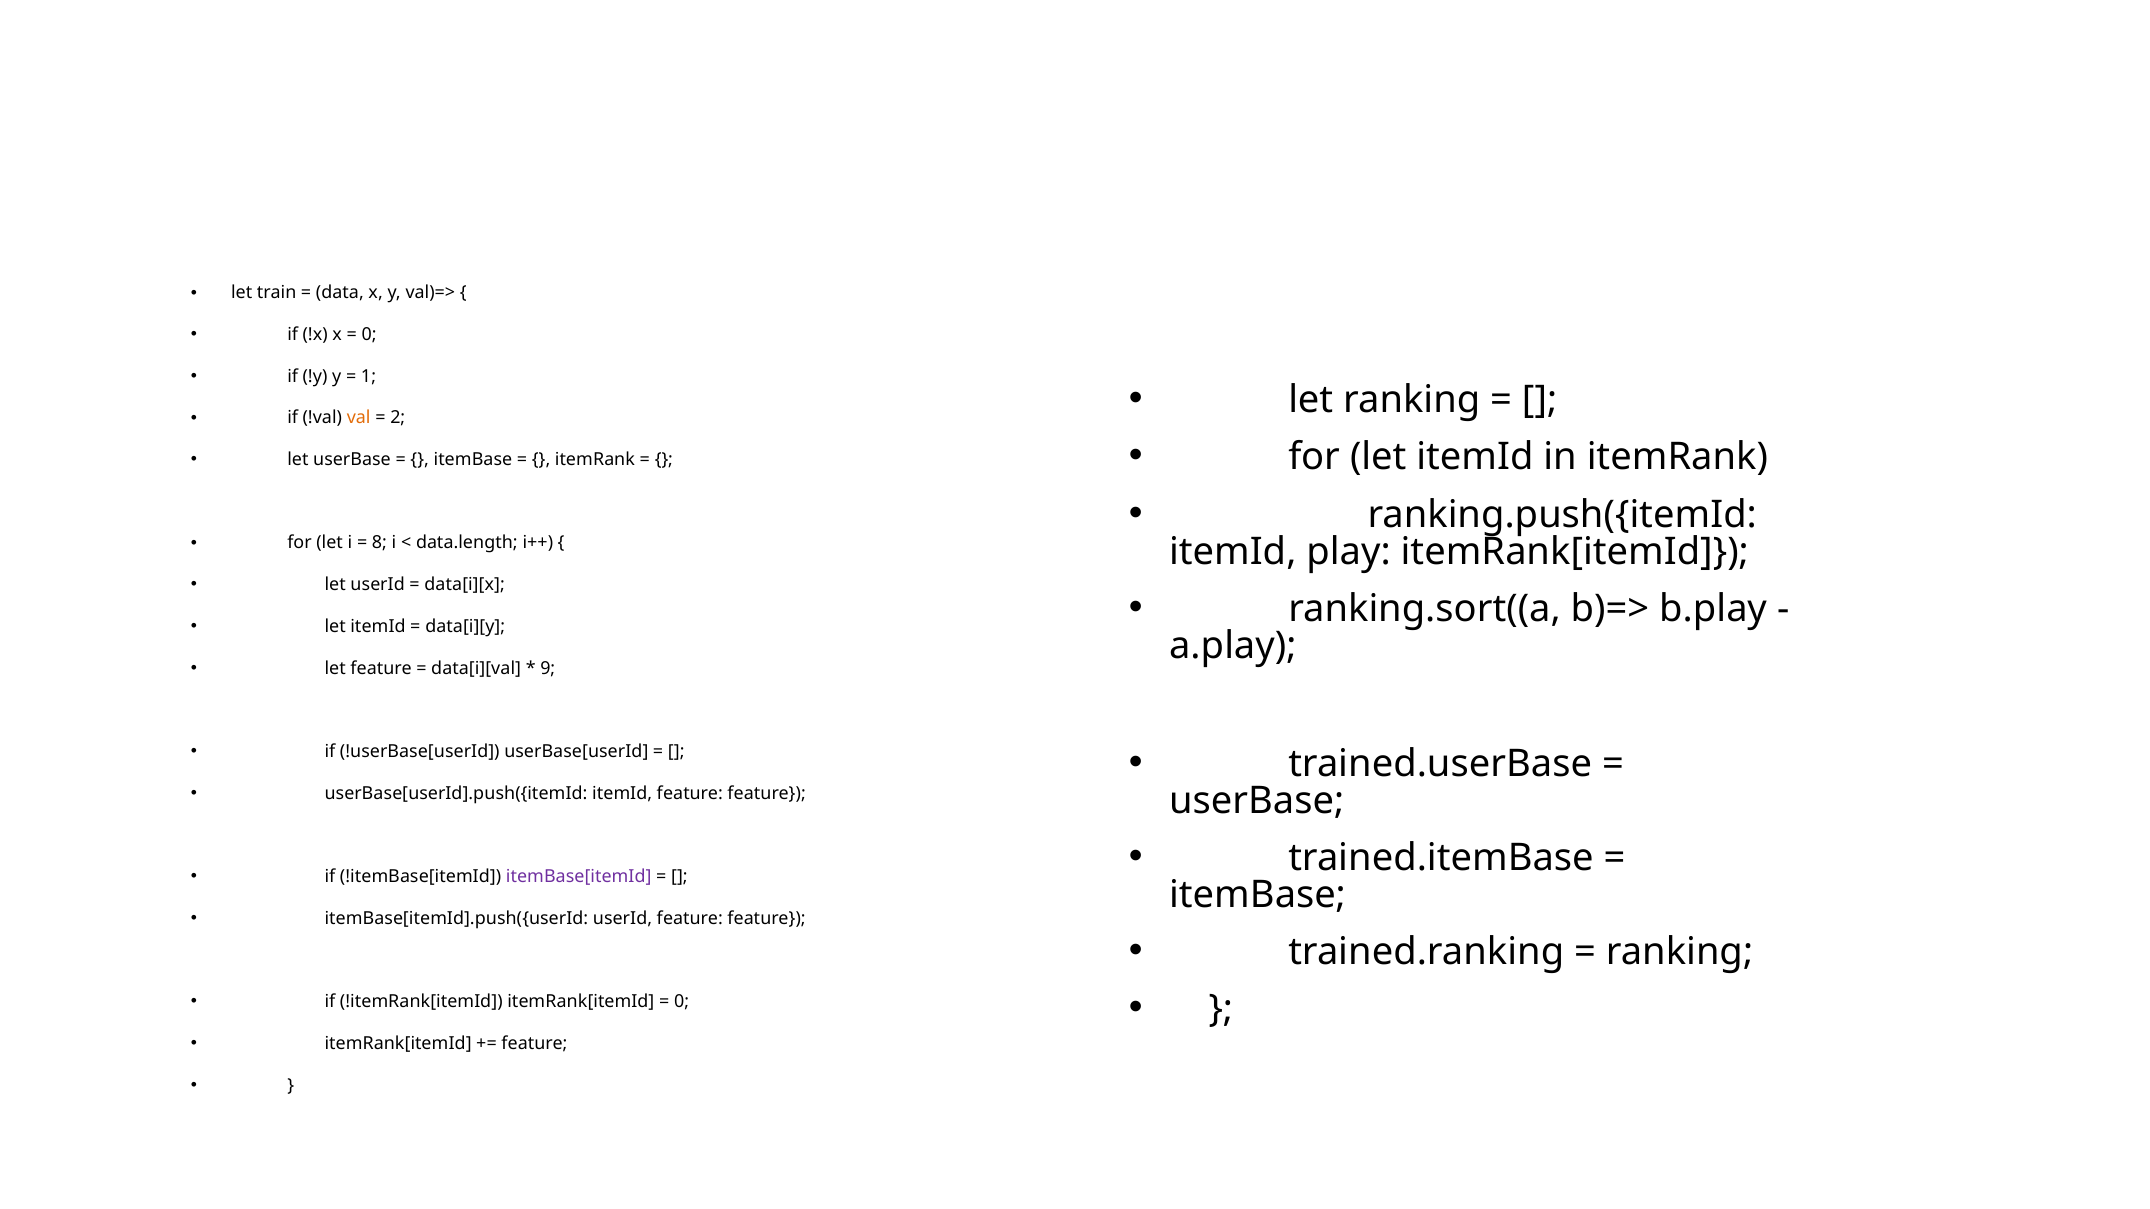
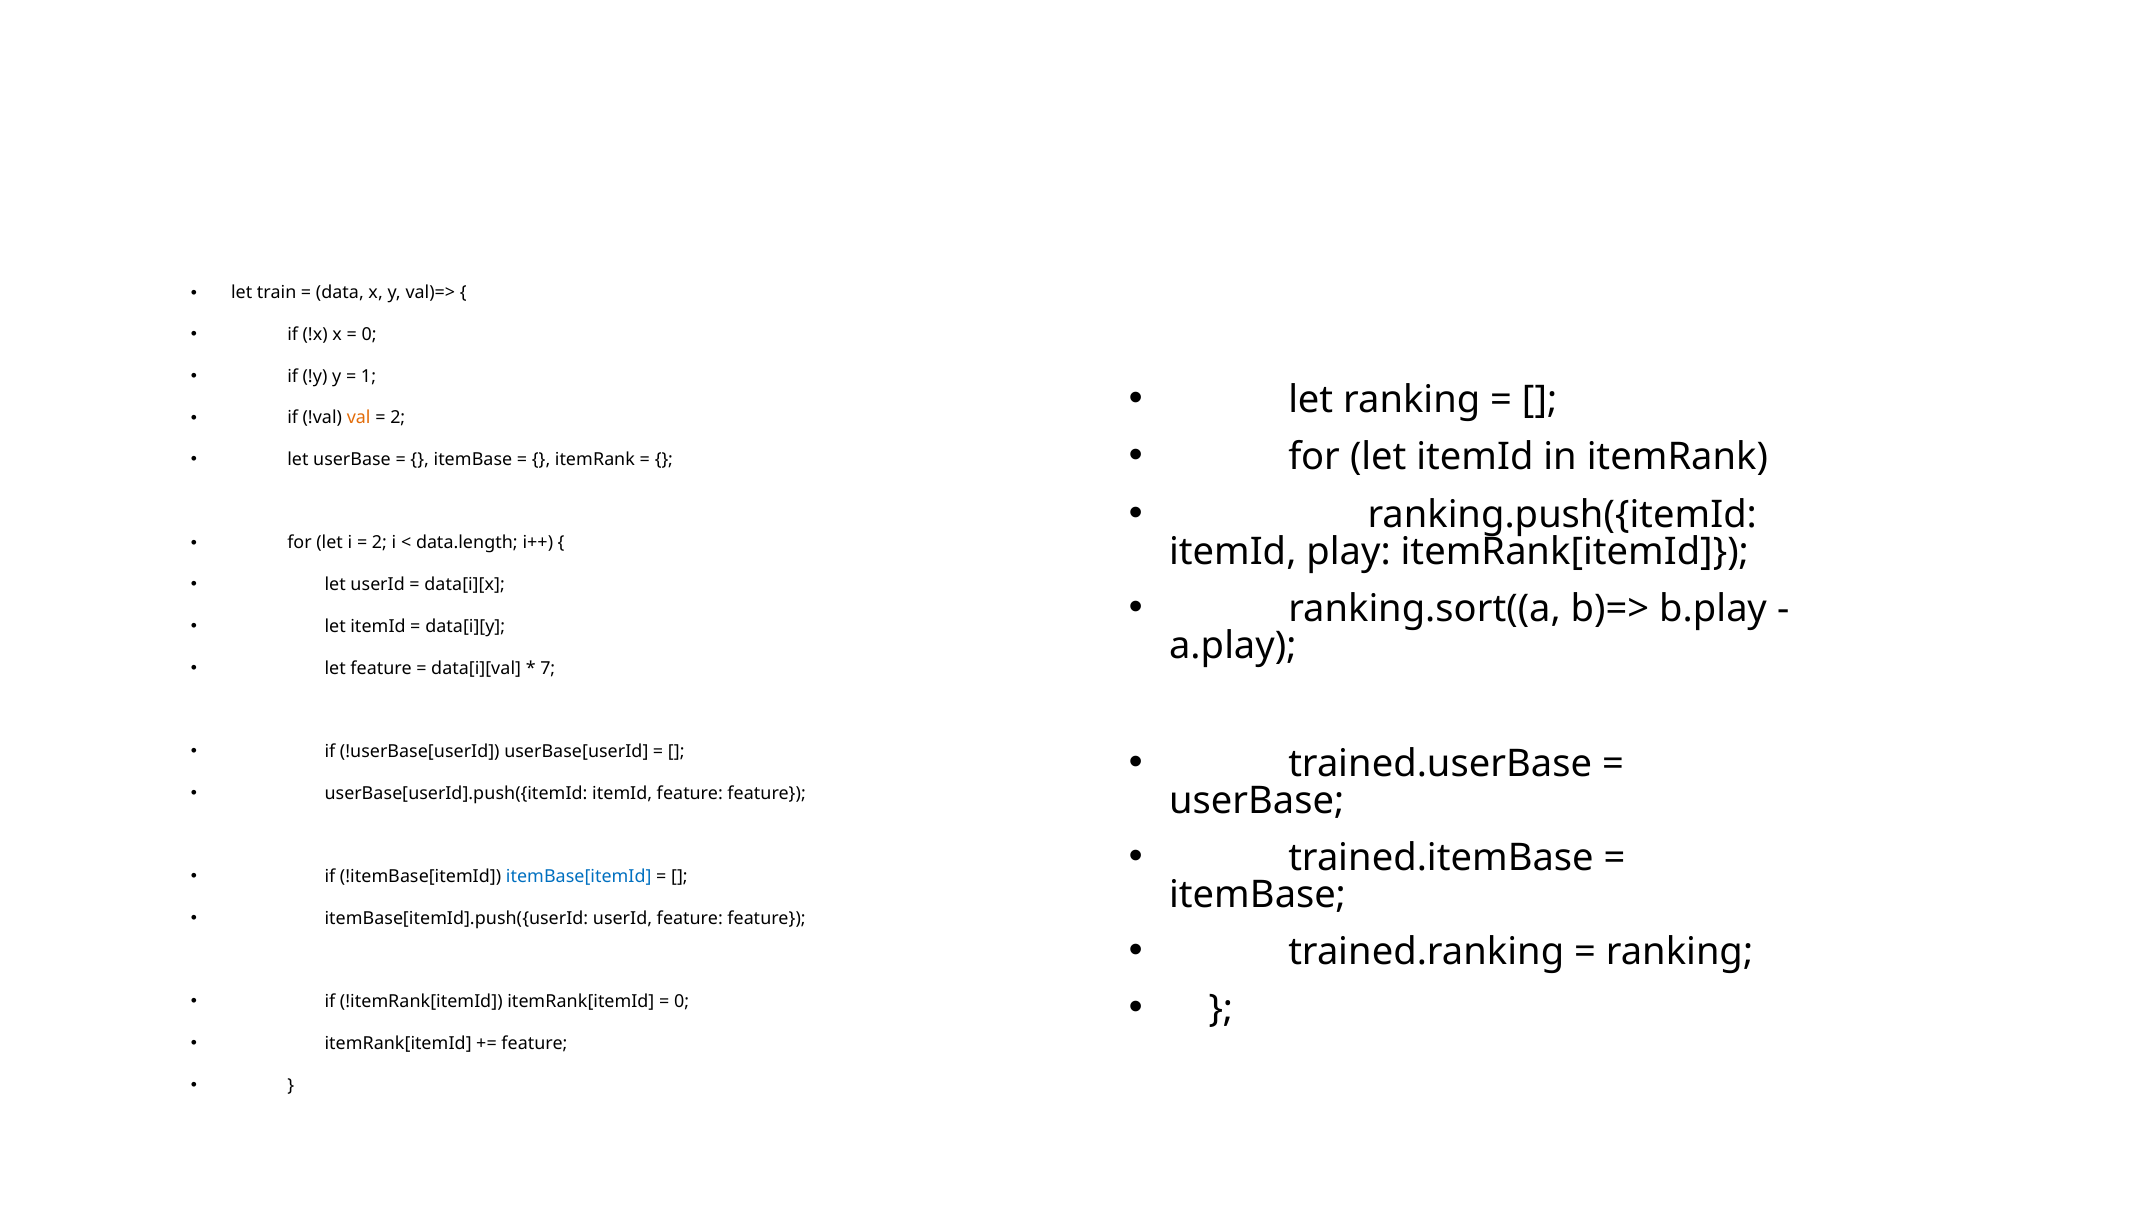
8 at (379, 543): 8 -> 2
9: 9 -> 7
itemBase[itemId colour: purple -> blue
